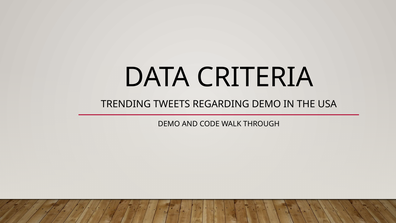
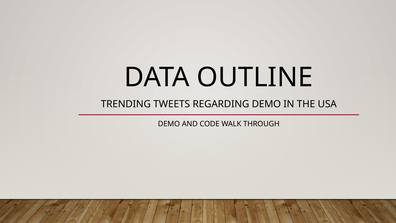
CRITERIA: CRITERIA -> OUTLINE
